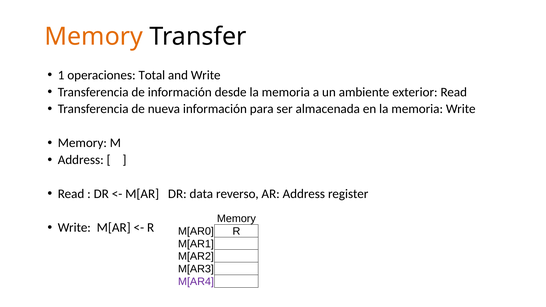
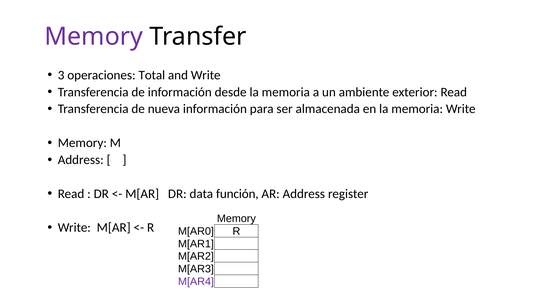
Memory at (94, 37) colour: orange -> purple
1: 1 -> 3
reverso: reverso -> función
